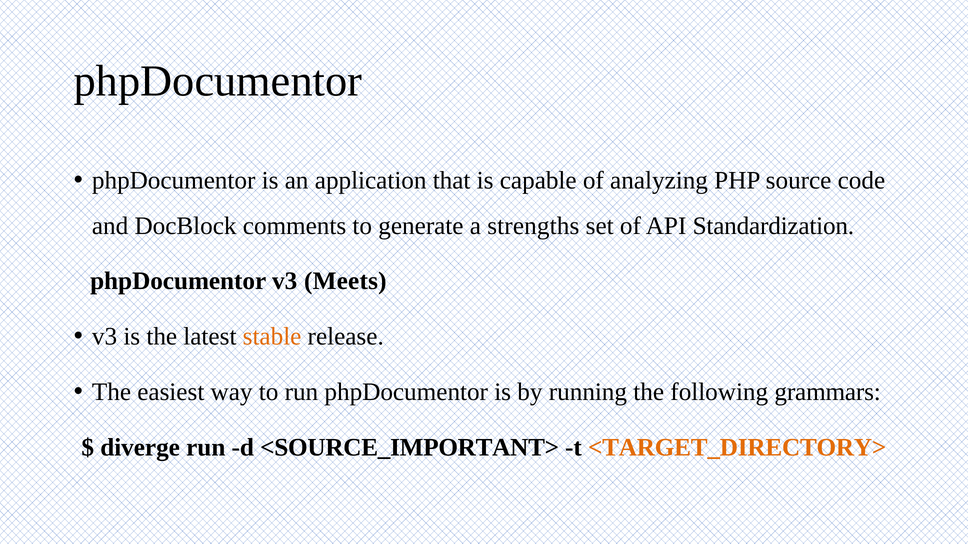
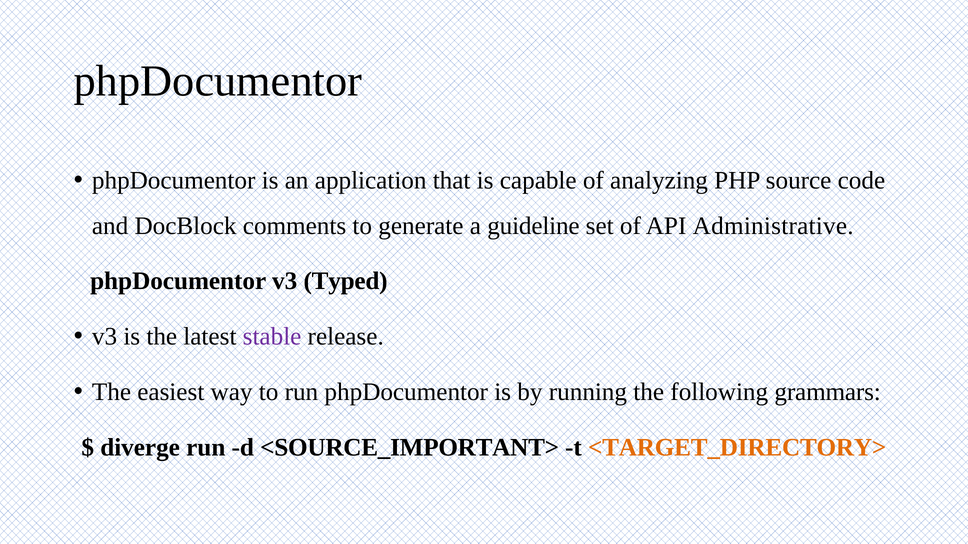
strengths: strengths -> guideline
Standardization: Standardization -> Administrative
Meets: Meets -> Typed
stable colour: orange -> purple
